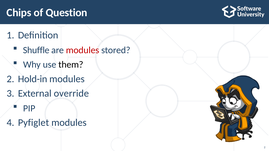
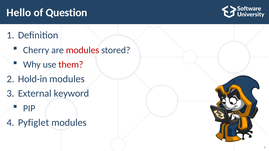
Chips: Chips -> Hello
Shuffle: Shuffle -> Cherry
them colour: black -> red
override: override -> keyword
